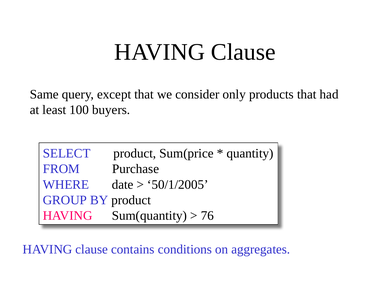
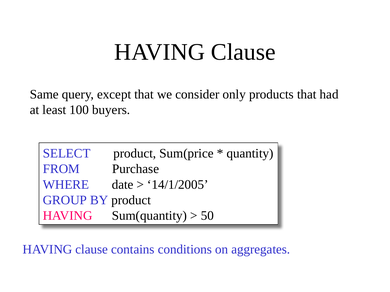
50/1/2005: 50/1/2005 -> 14/1/2005
76: 76 -> 50
